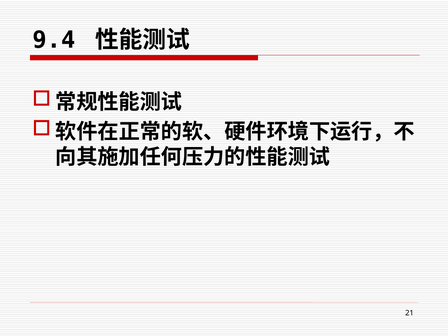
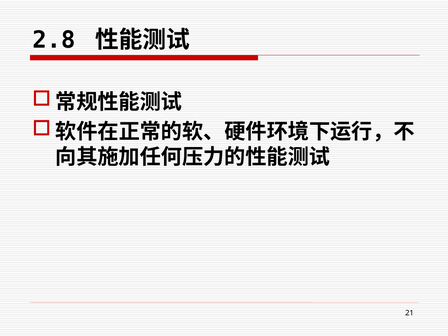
9.4: 9.4 -> 2.8
